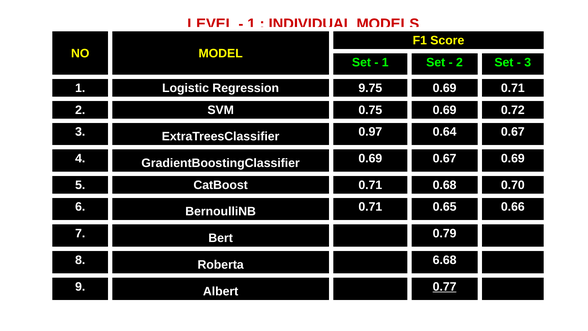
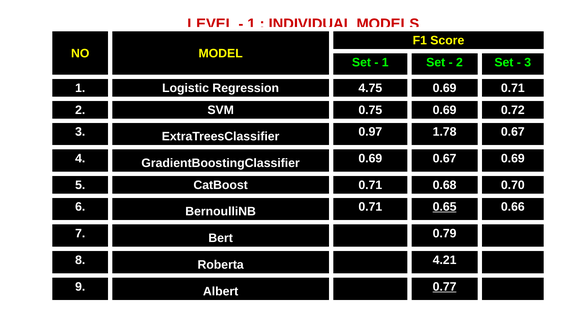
9.75: 9.75 -> 4.75
0.64: 0.64 -> 1.78
0.65 underline: none -> present
6.68: 6.68 -> 4.21
